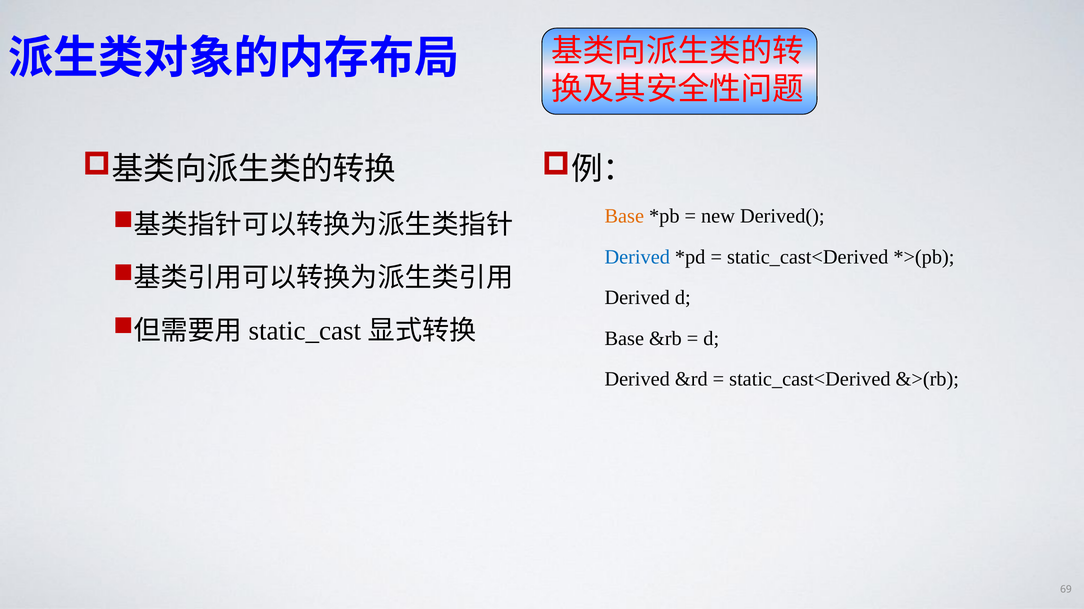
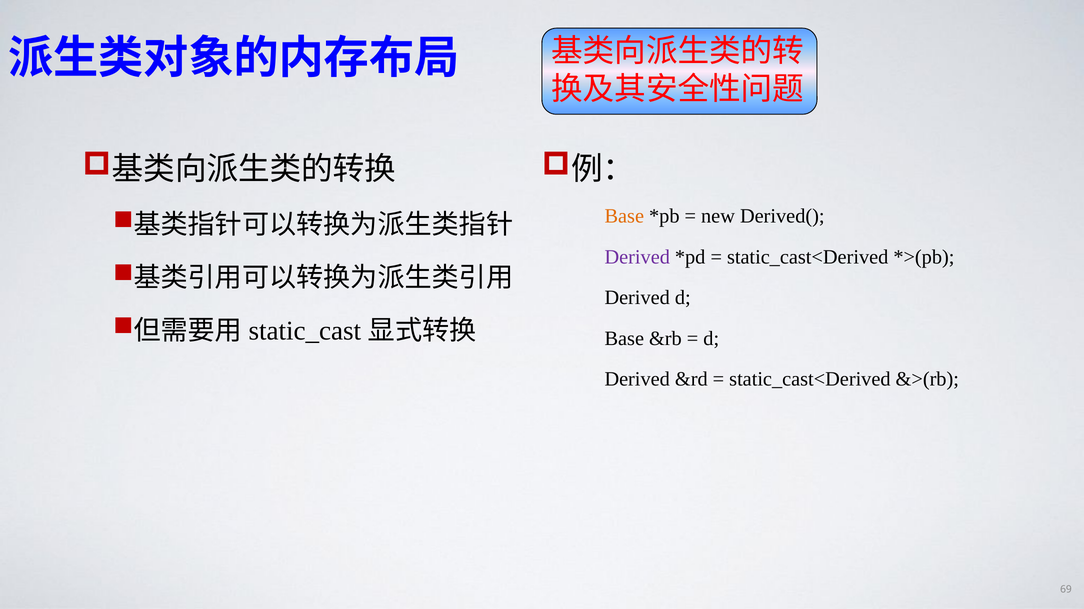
Derived at (637, 257) colour: blue -> purple
